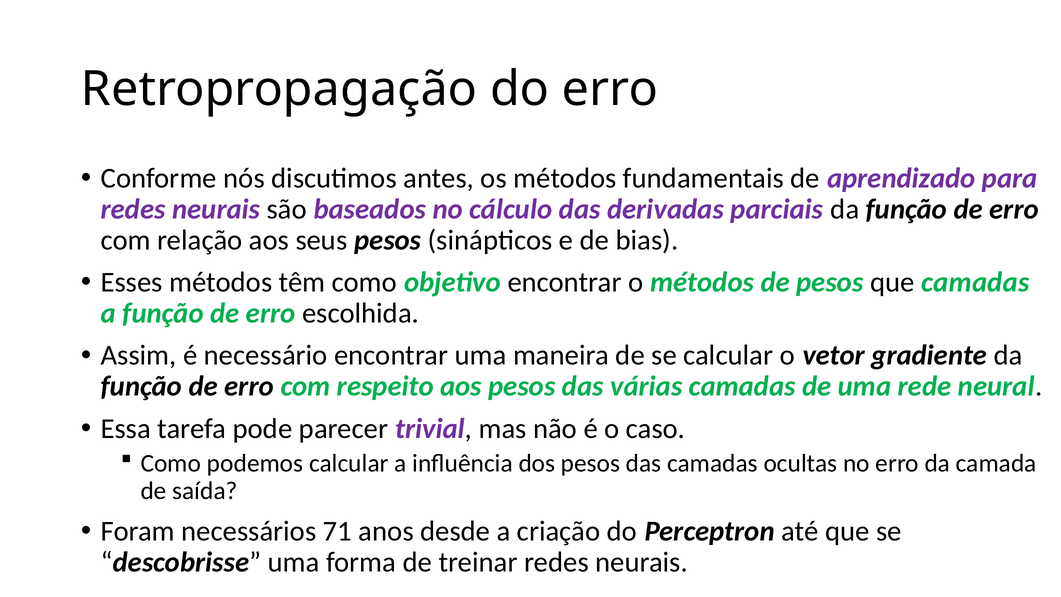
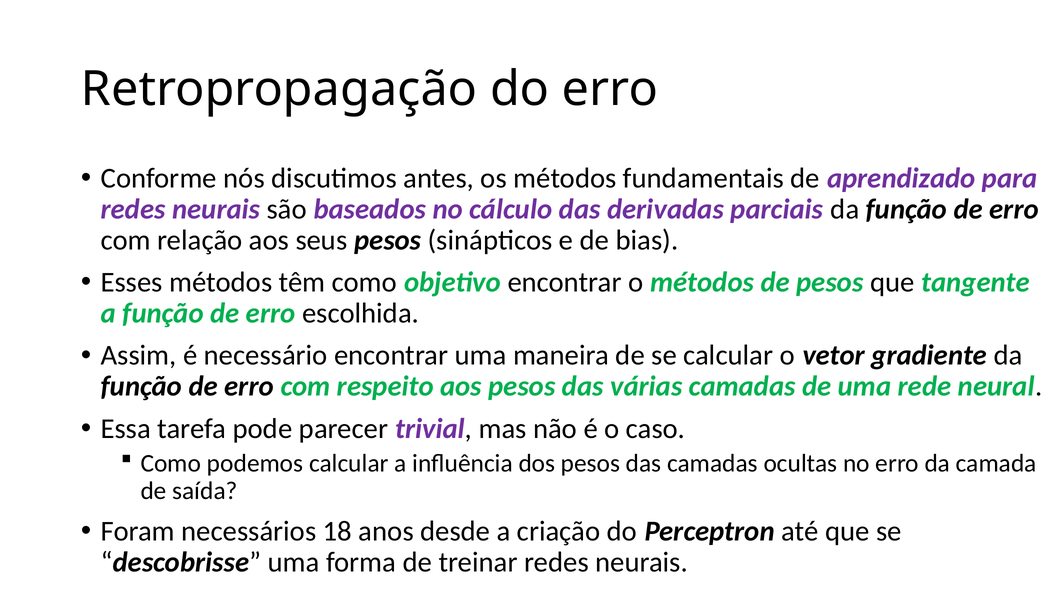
que camadas: camadas -> tangente
71: 71 -> 18
